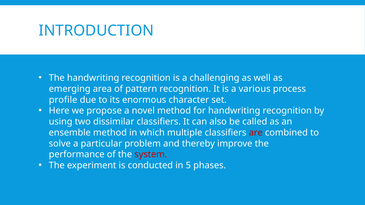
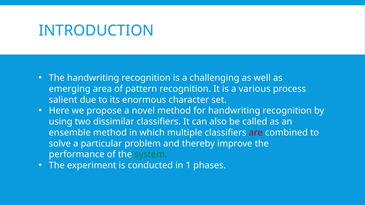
profile: profile -> salient
system colour: red -> green
5: 5 -> 1
